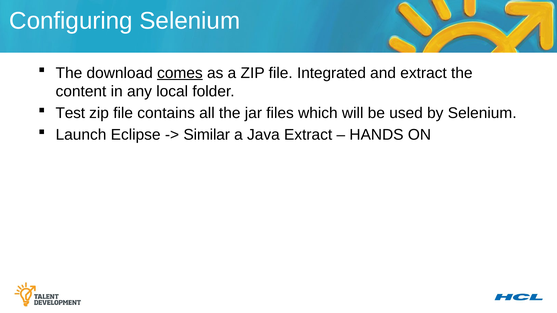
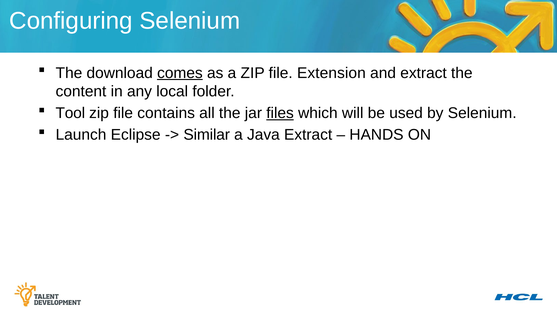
Integrated: Integrated -> Extension
Test: Test -> Tool
files underline: none -> present
